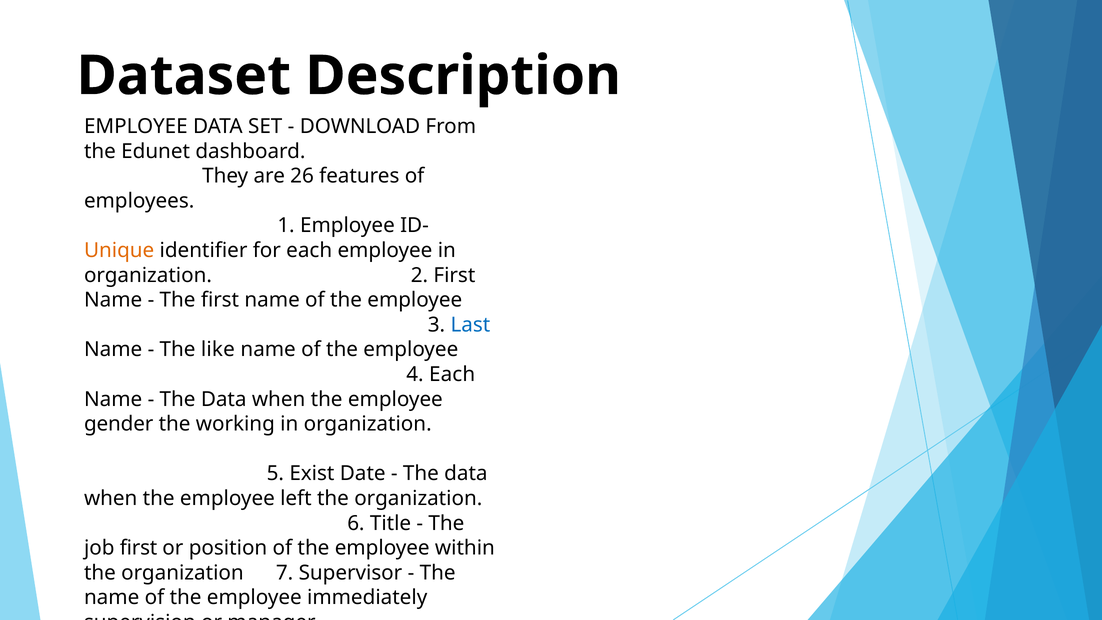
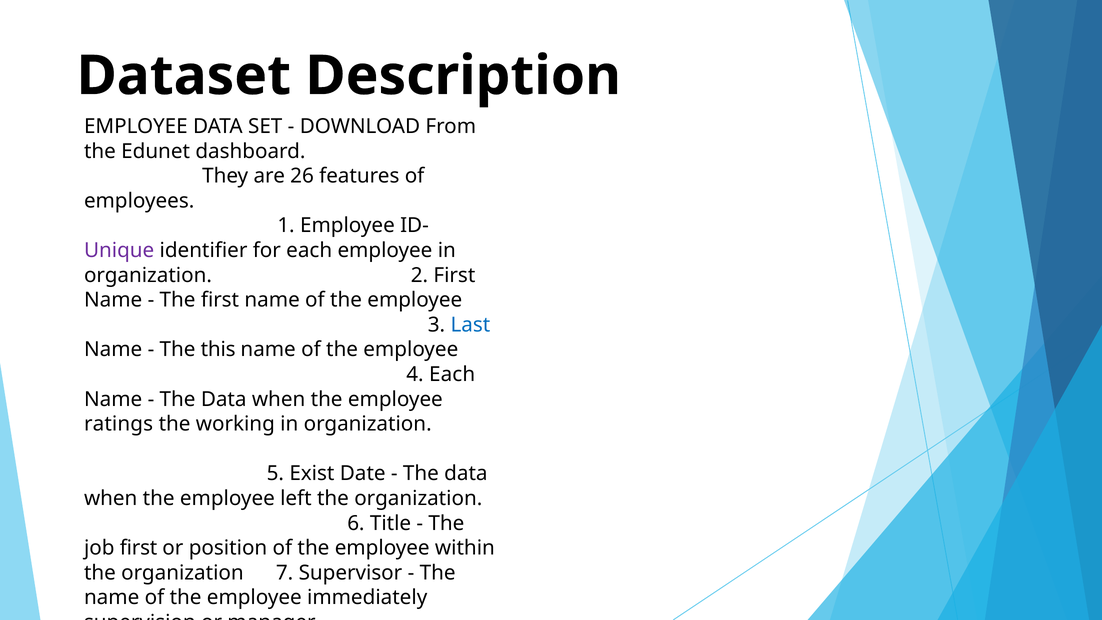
Unique colour: orange -> purple
like: like -> this
gender: gender -> ratings
